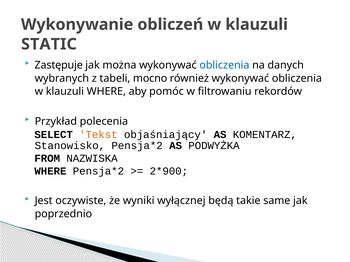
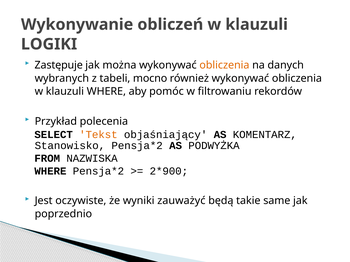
STATIC: STATIC -> LOGIKI
obliczenia at (224, 65) colour: blue -> orange
wyłącznej: wyłącznej -> zauważyć
